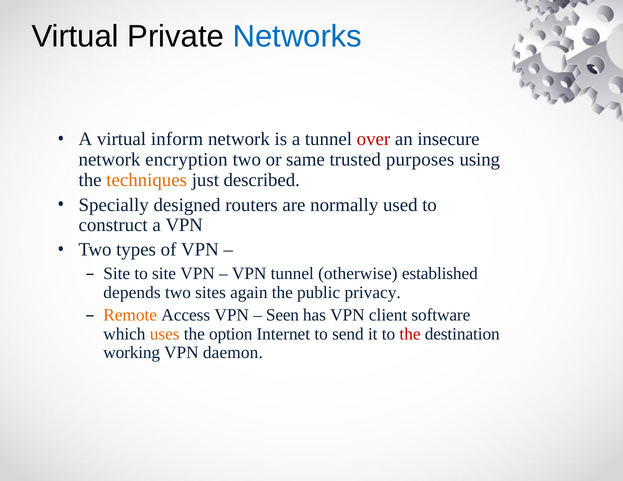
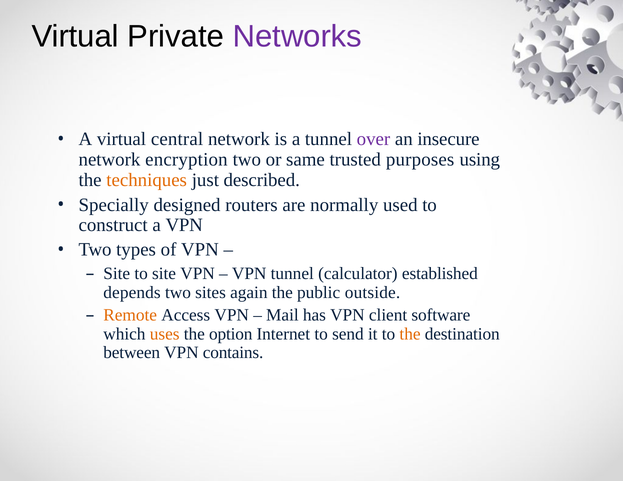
Networks colour: blue -> purple
inform: inform -> central
over colour: red -> purple
otherwise: otherwise -> calculator
privacy: privacy -> outside
Seen: Seen -> Mail
the at (410, 334) colour: red -> orange
working: working -> between
daemon: daemon -> contains
